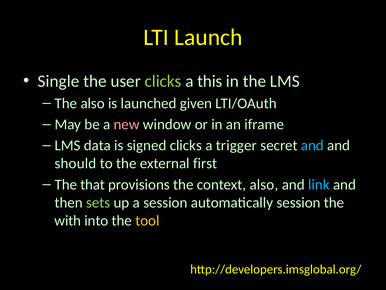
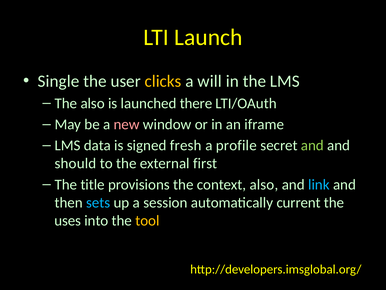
clicks at (163, 81) colour: light green -> yellow
this: this -> will
given: given -> there
signed clicks: clicks -> fresh
trigger: trigger -> profile
and at (312, 145) colour: light blue -> light green
that: that -> title
sets colour: light green -> light blue
automatically session: session -> current
with: with -> uses
